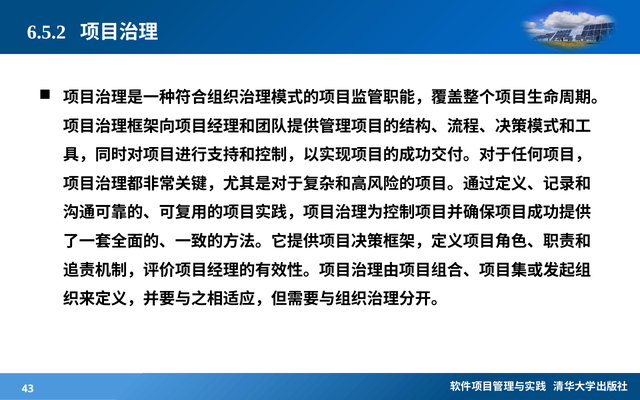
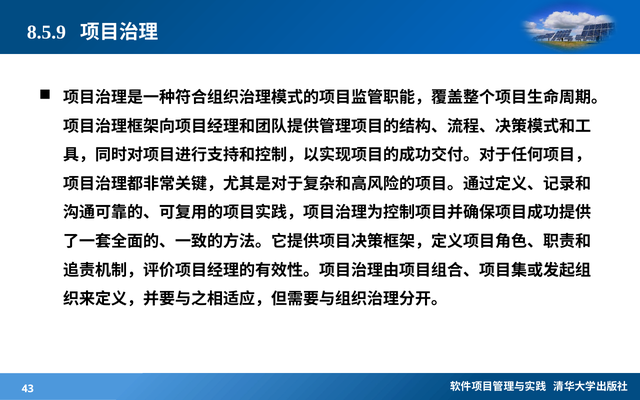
6.5.2: 6.5.2 -> 8.5.9
